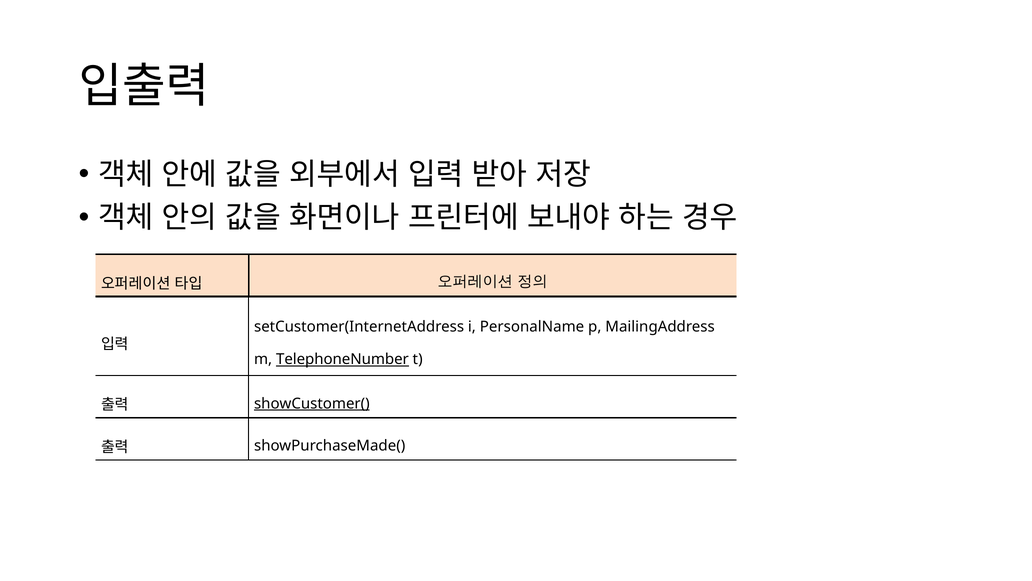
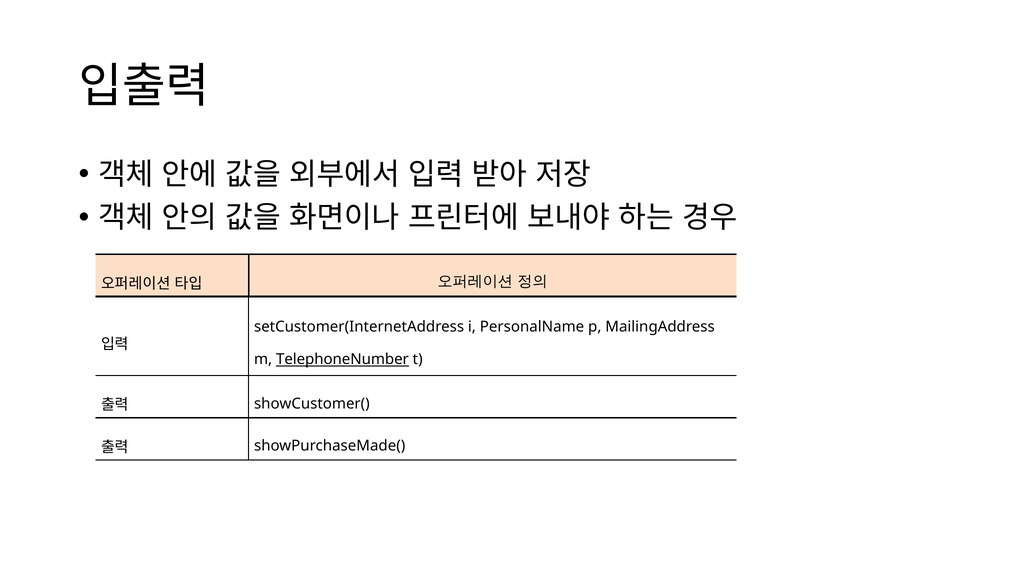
showCustomer( underline: present -> none
